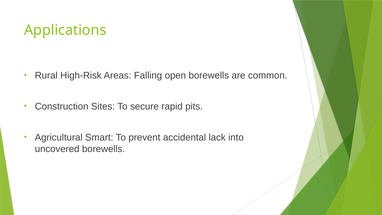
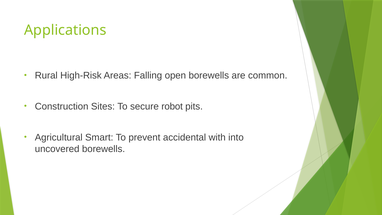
rapid: rapid -> robot
lack: lack -> with
